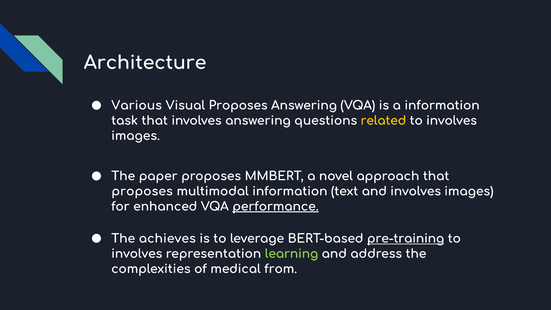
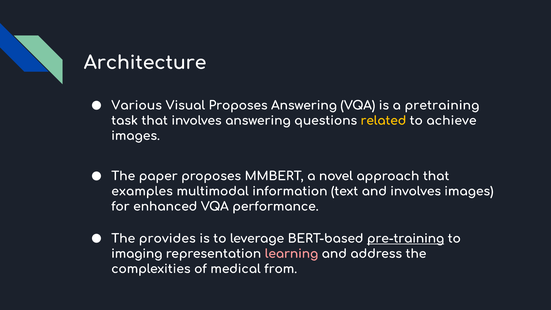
a information: information -> pretraining
involves at (452, 121): involves -> achieve
proposes at (142, 191): proposes -> examples
performance underline: present -> none
achieves: achieves -> provides
involves at (137, 254): involves -> imaging
learning colour: light green -> pink
